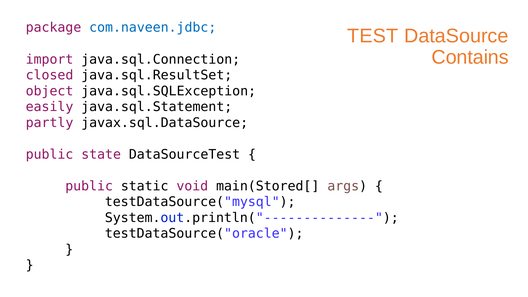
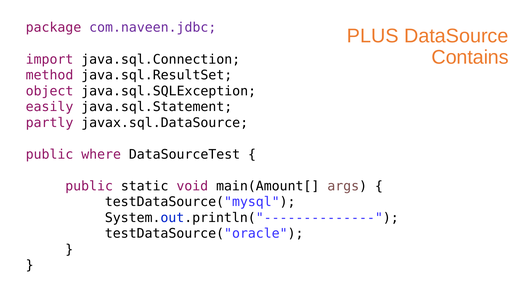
com.naveen.jdbc colour: blue -> purple
TEST: TEST -> PLUS
closed: closed -> method
state: state -> where
main(Stored[: main(Stored[ -> main(Amount[
